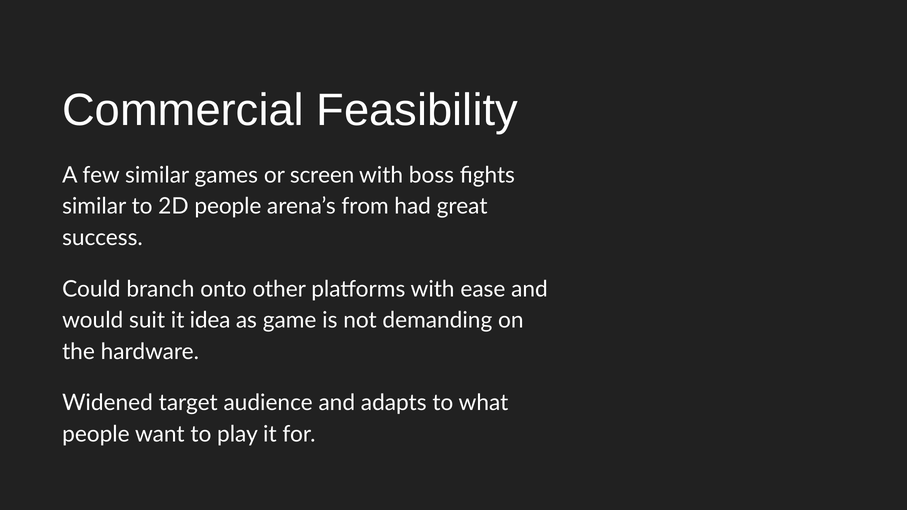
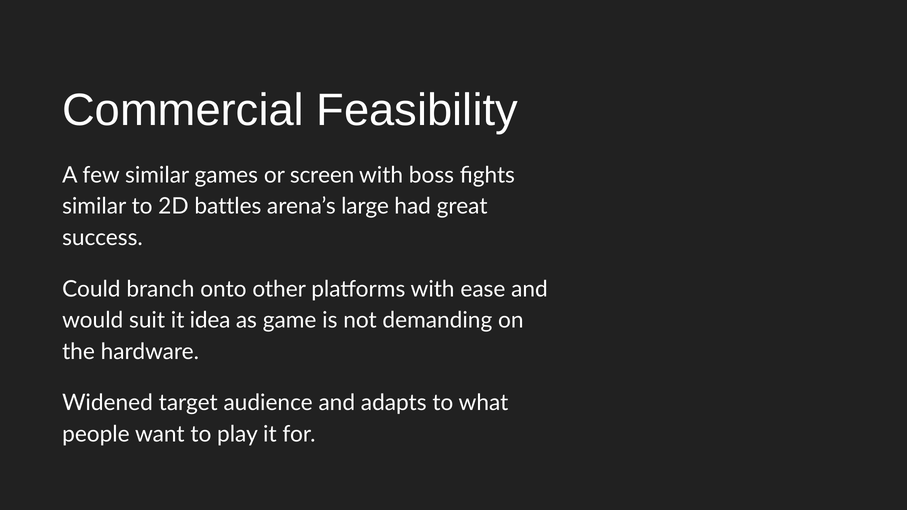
2D people: people -> battles
from: from -> large
